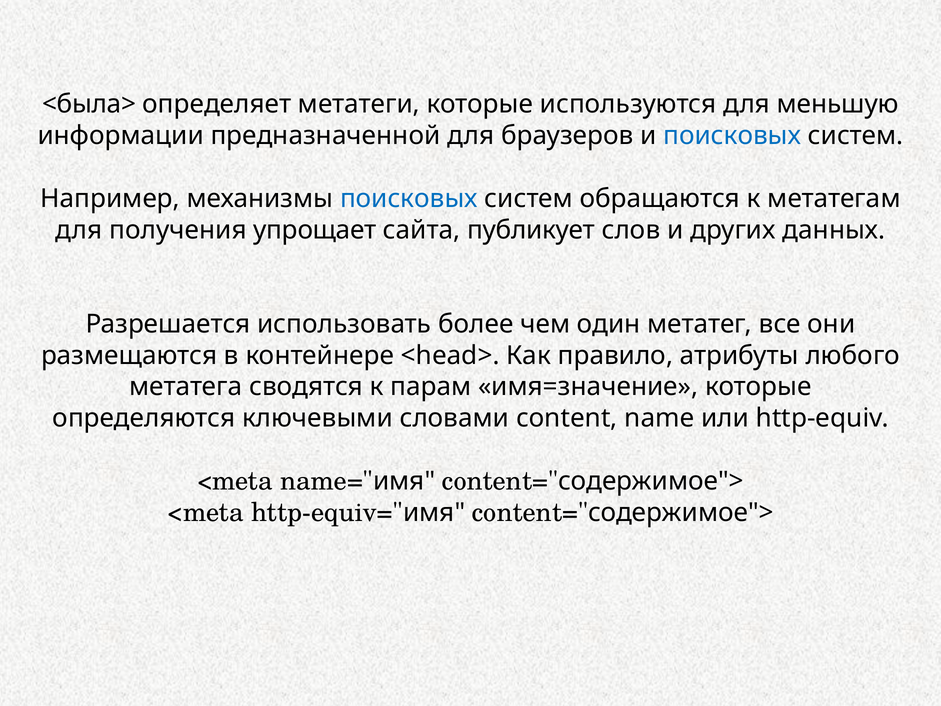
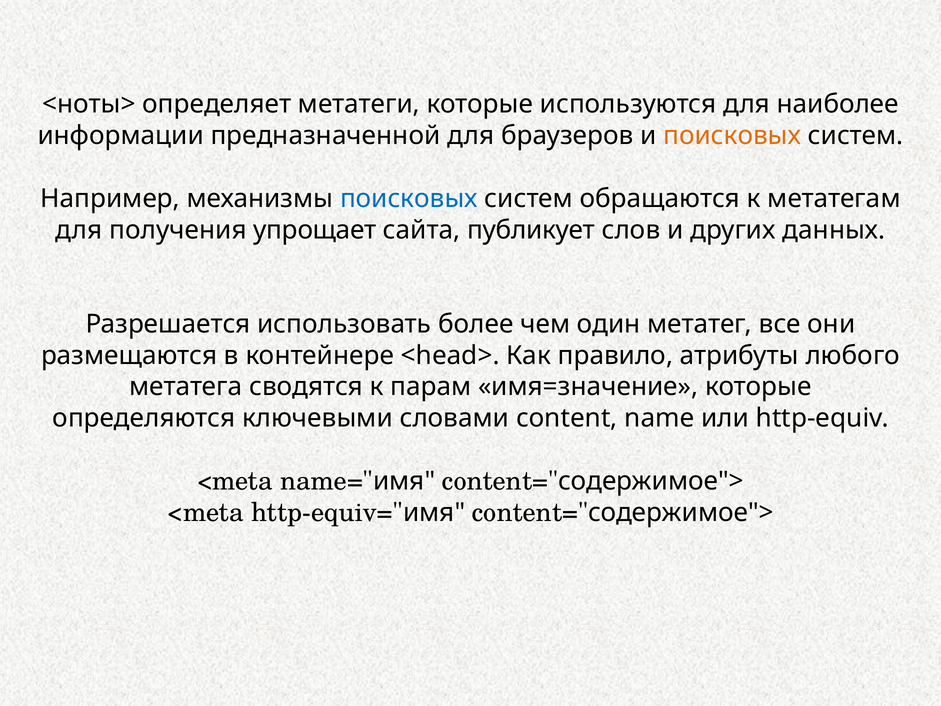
<была>: <была> -> <ноты>
меньшую: меньшую -> наиболее
поисковых at (732, 136) colour: blue -> orange
